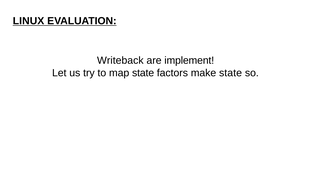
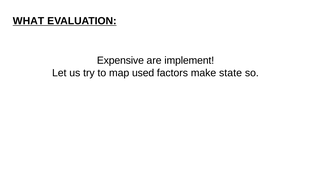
LINUX: LINUX -> WHAT
Writeback: Writeback -> Expensive
map state: state -> used
